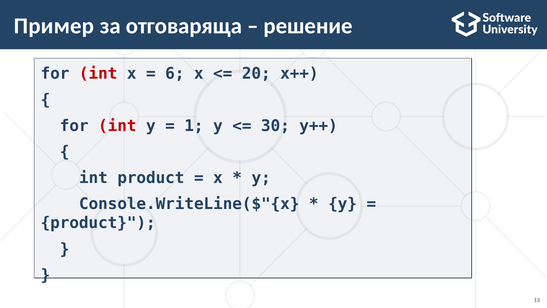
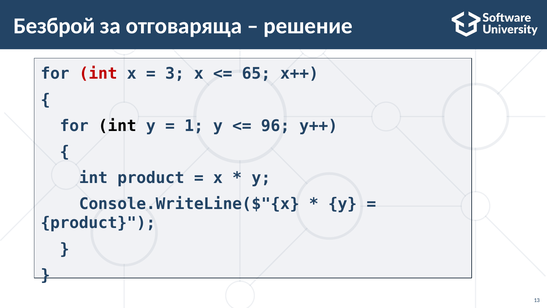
Пример: Пример -> Безброй
6: 6 -> 3
20: 20 -> 65
int at (117, 126) colour: red -> black
30: 30 -> 96
